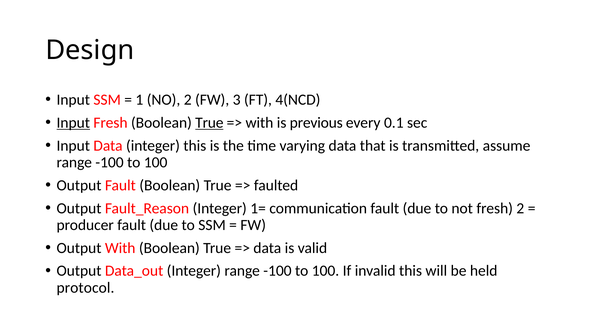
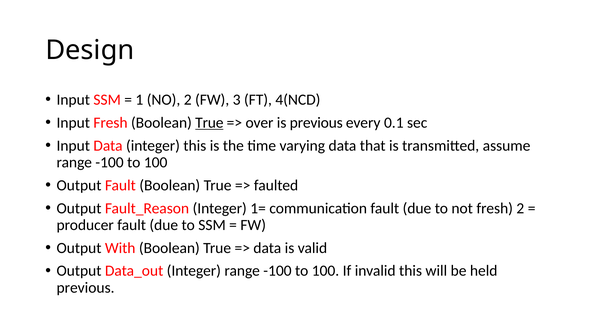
Input at (73, 123) underline: present -> none
with at (259, 123): with -> over
protocol at (85, 287): protocol -> previous
